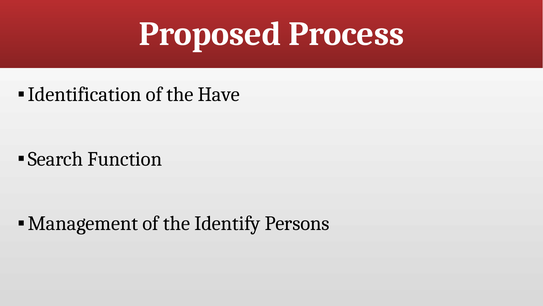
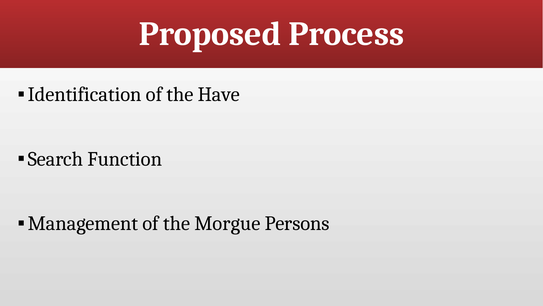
Identify: Identify -> Morgue
